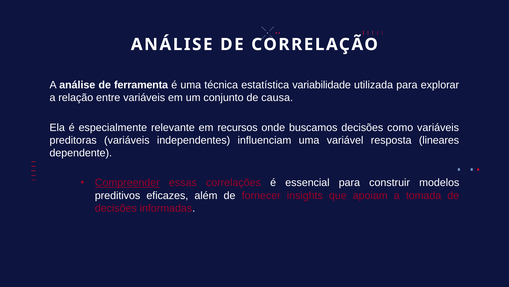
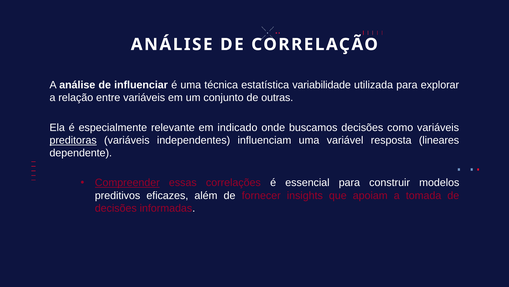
ferramenta: ferramenta -> influenciar
causa: causa -> outras
recursos: recursos -> indicado
preditoras underline: none -> present
